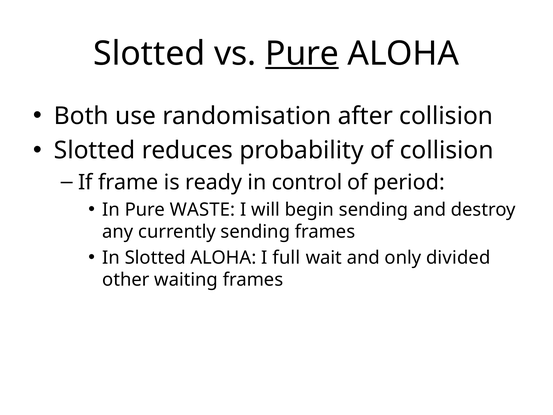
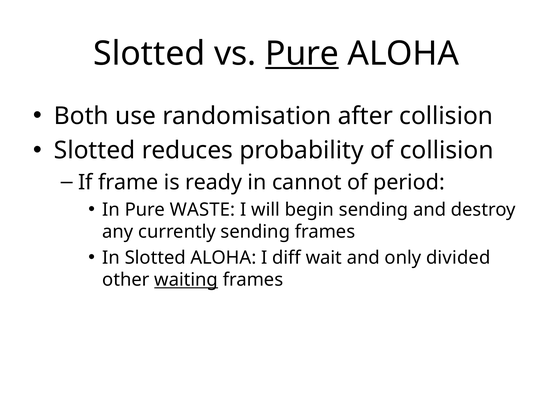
control: control -> cannot
full: full -> diff
waiting underline: none -> present
